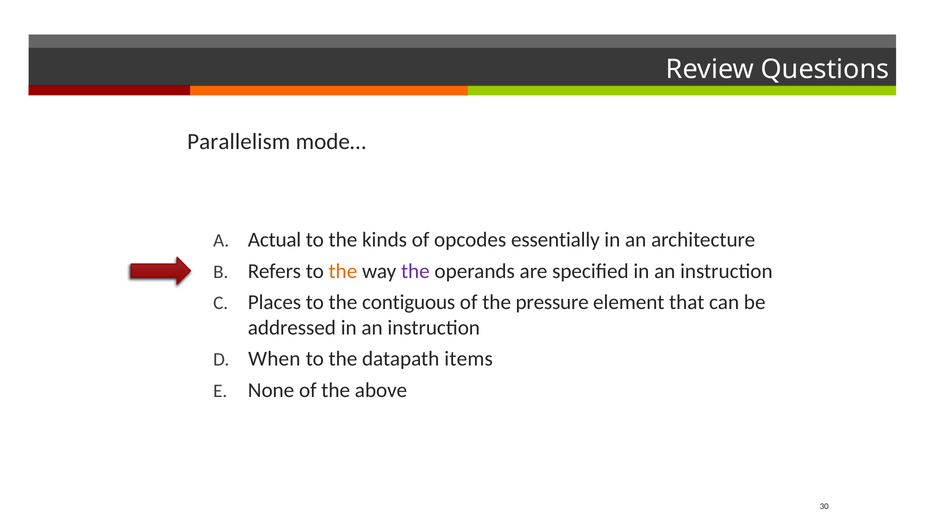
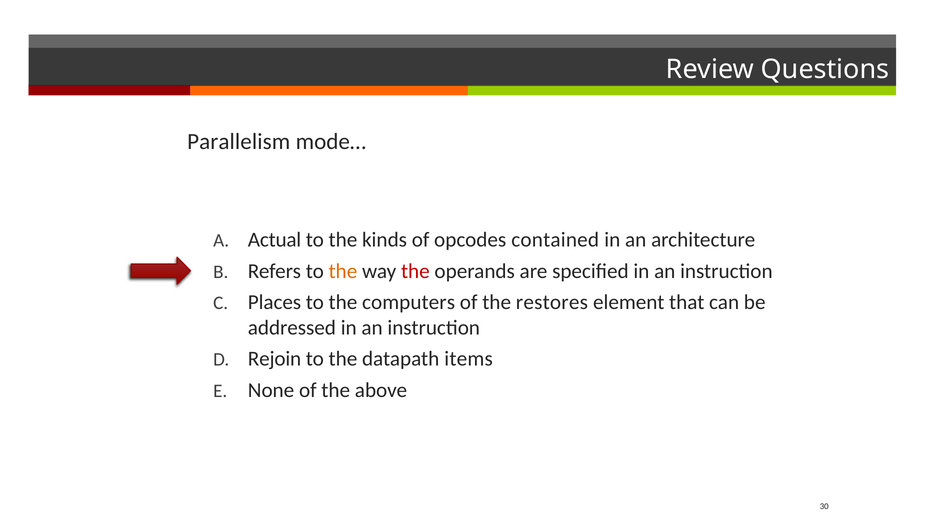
essentially: essentially -> contained
the at (415, 271) colour: purple -> red
contiguous: contiguous -> computers
pressure: pressure -> restores
When: When -> Rejoin
